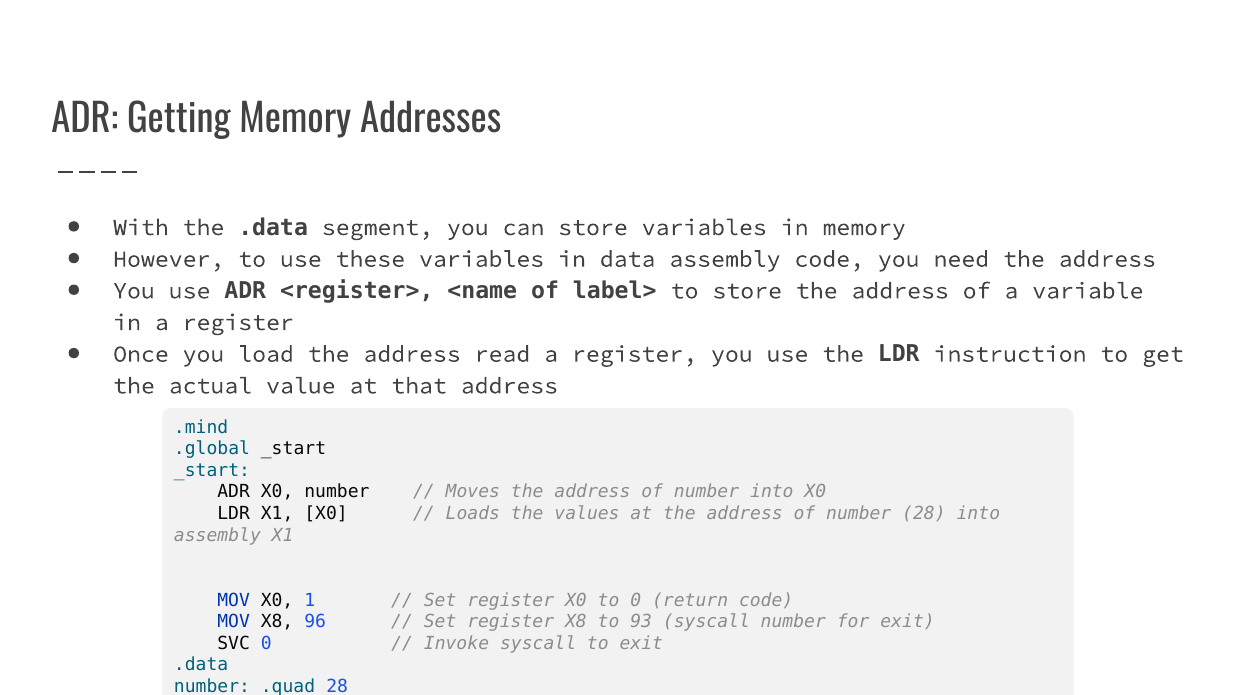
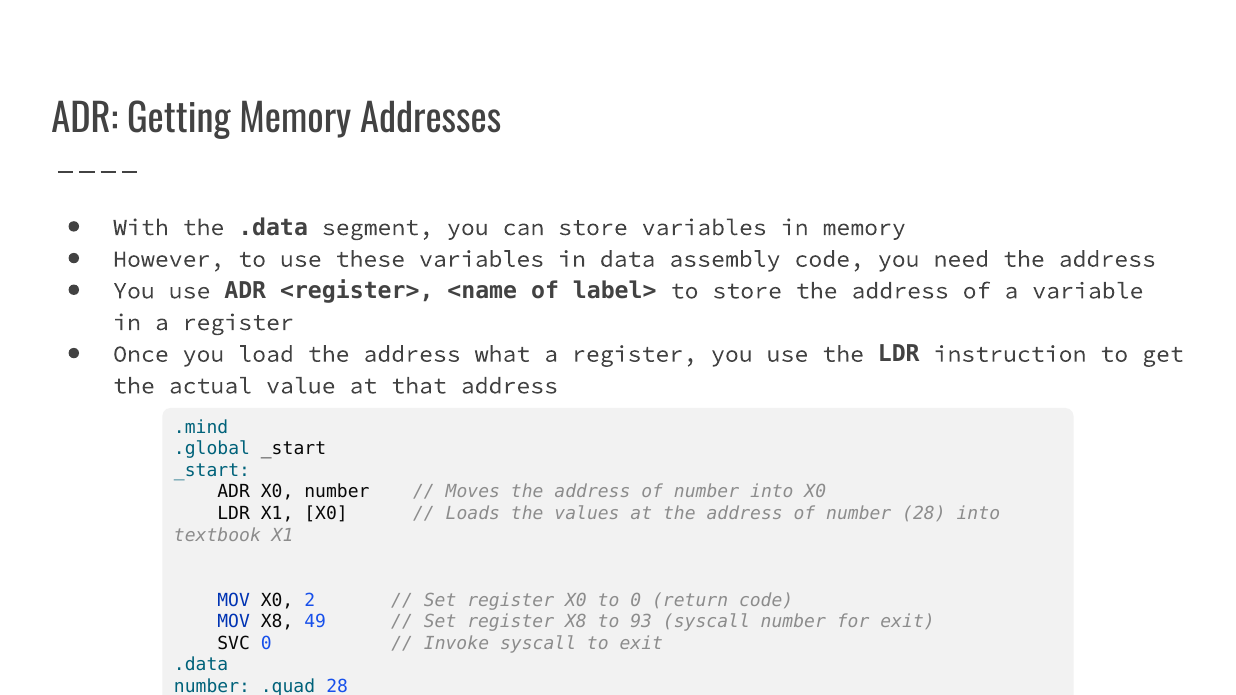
read: read -> what
assembly at (217, 535): assembly -> textbook
1: 1 -> 2
96: 96 -> 49
